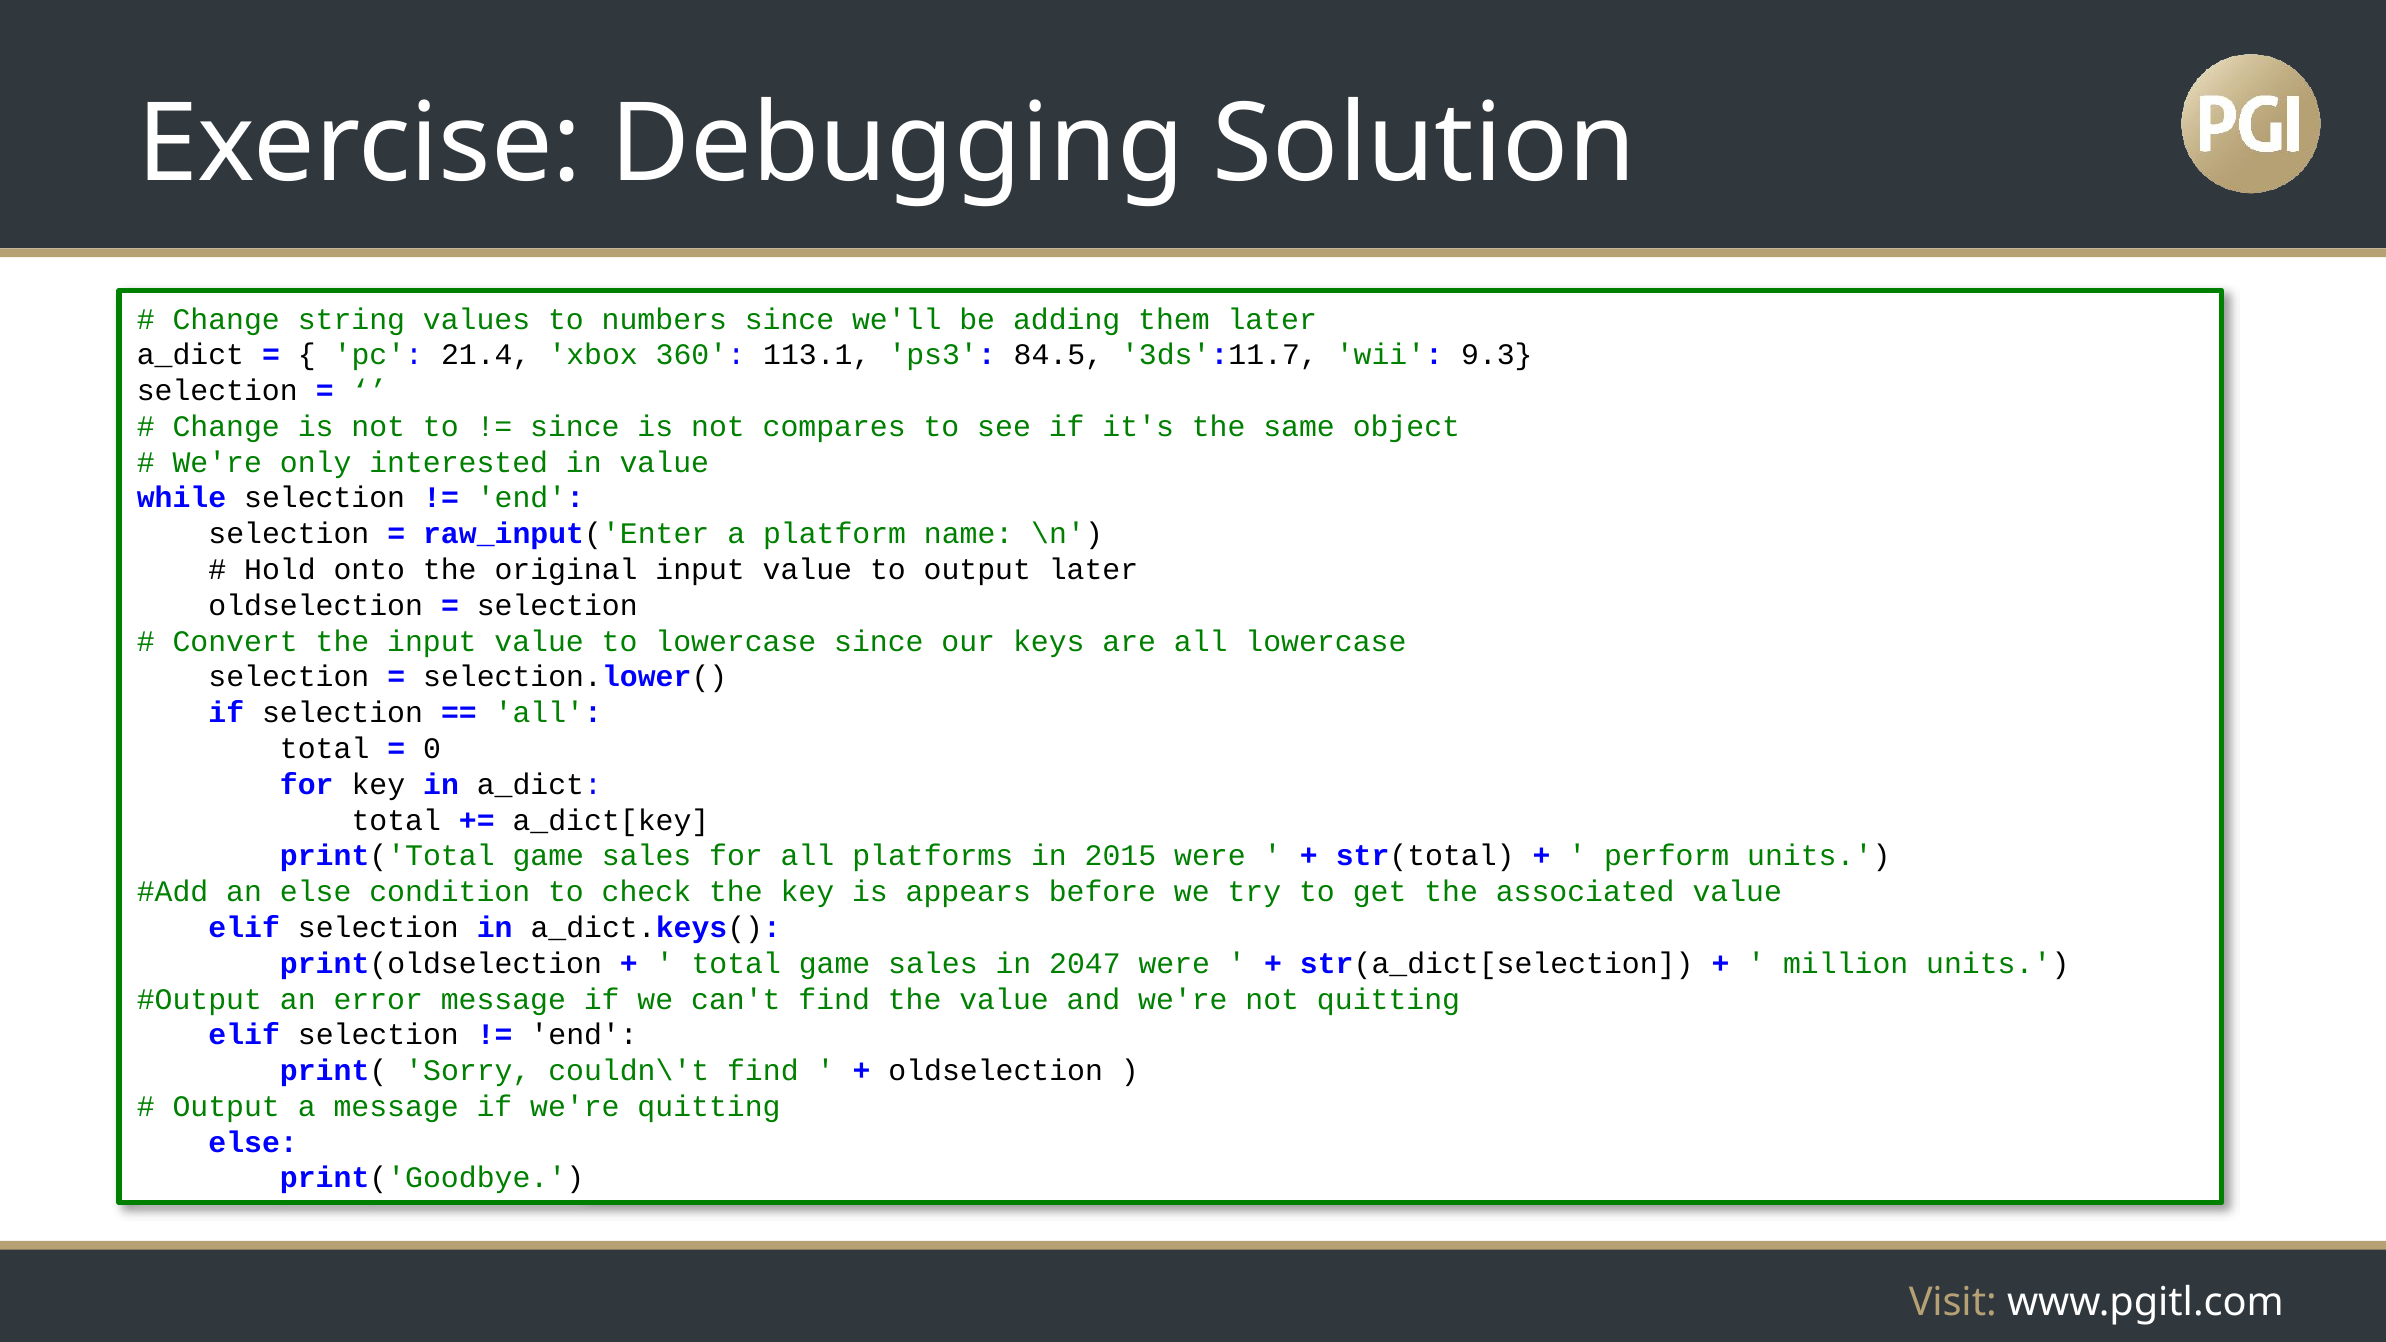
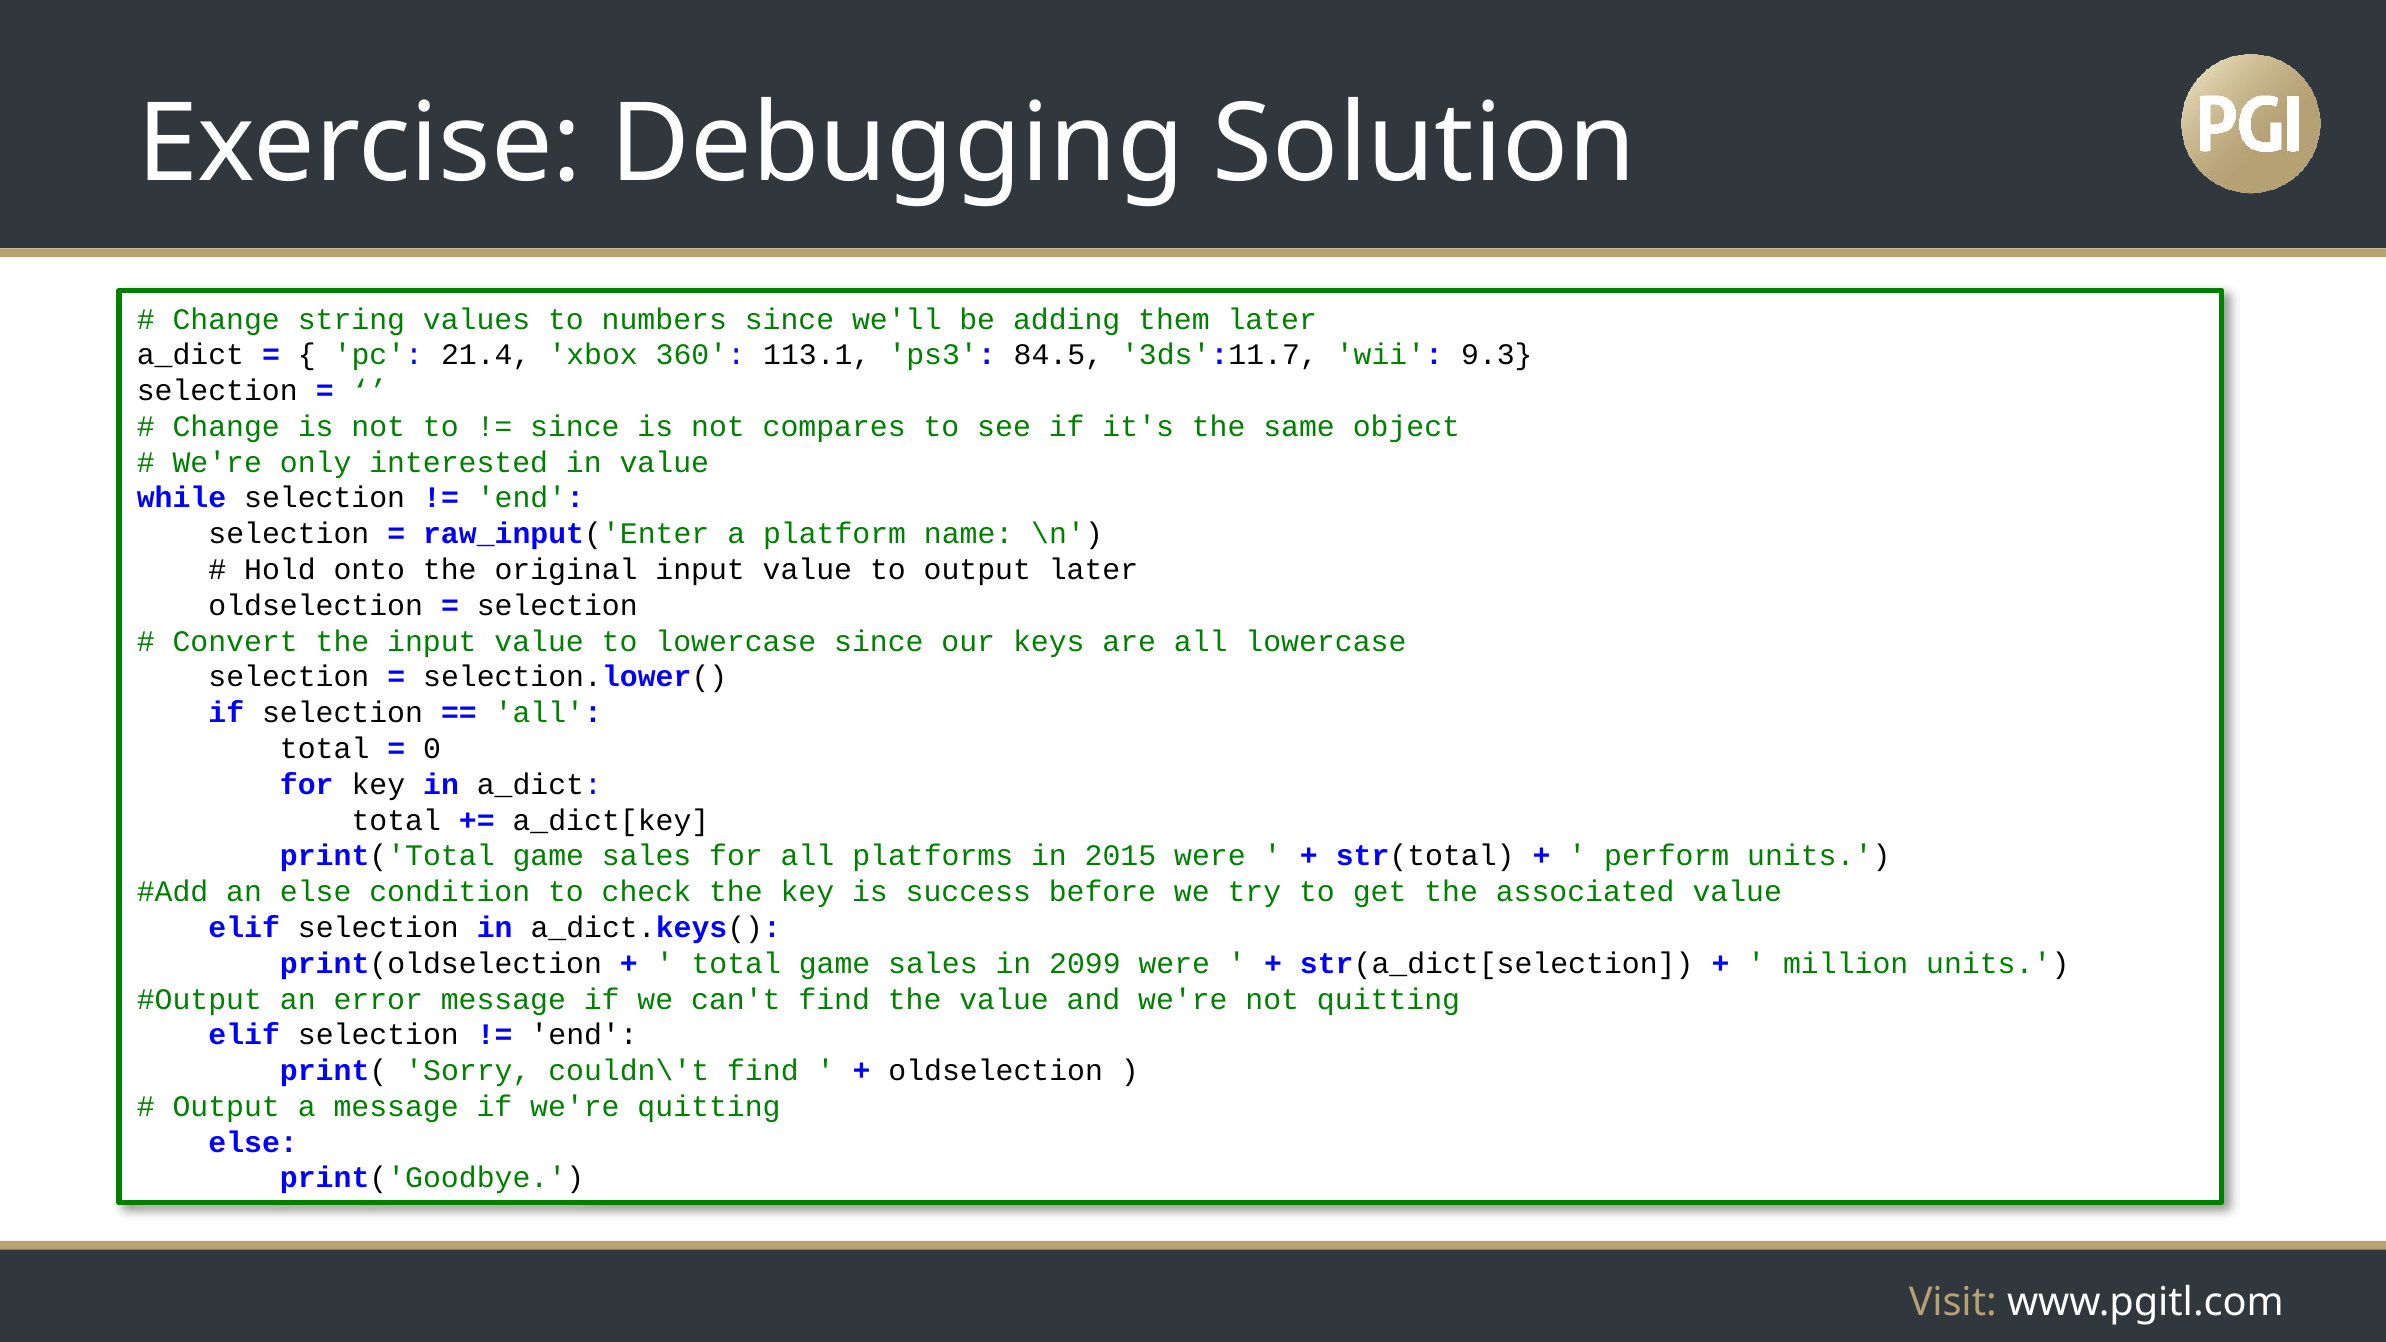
appears: appears -> success
2047: 2047 -> 2099
